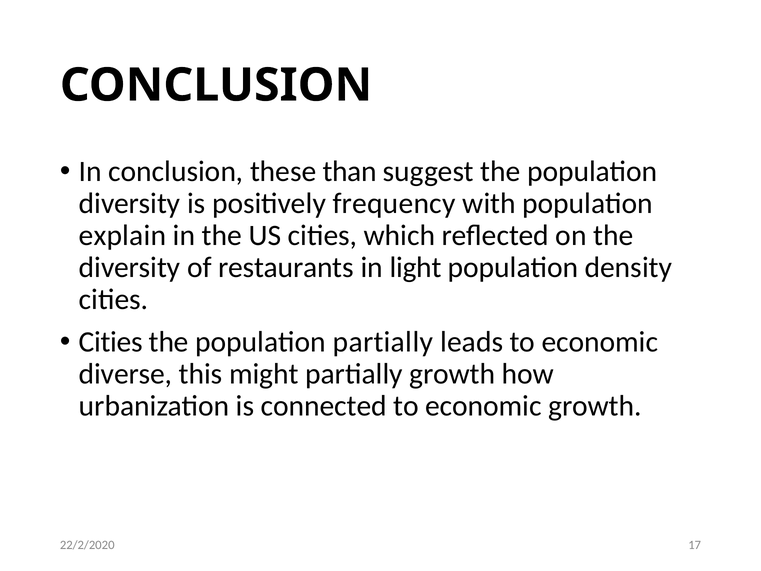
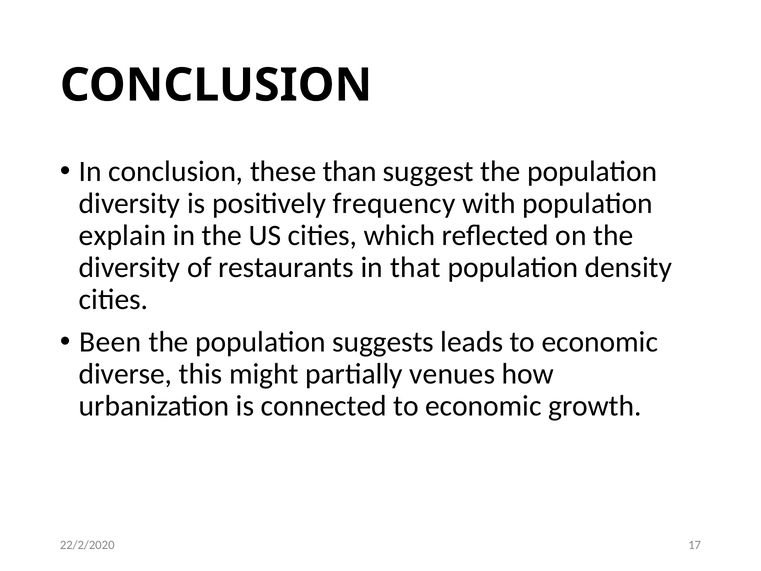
light: light -> that
Cities at (111, 342): Cities -> Been
population partially: partially -> suggests
partially growth: growth -> venues
